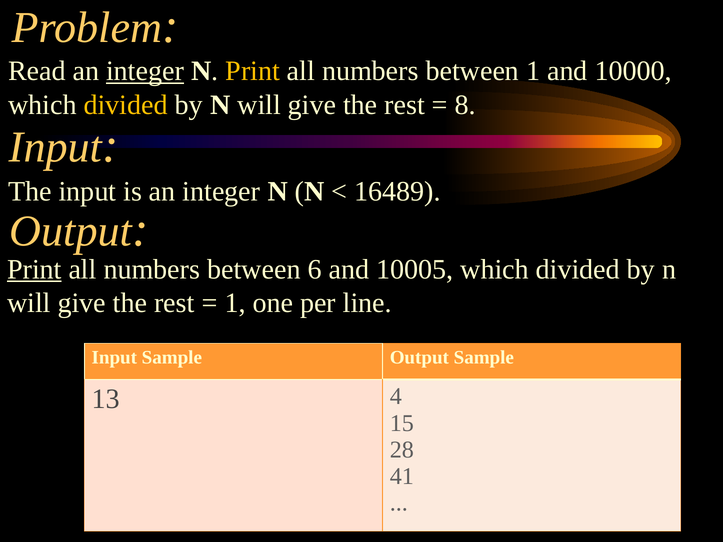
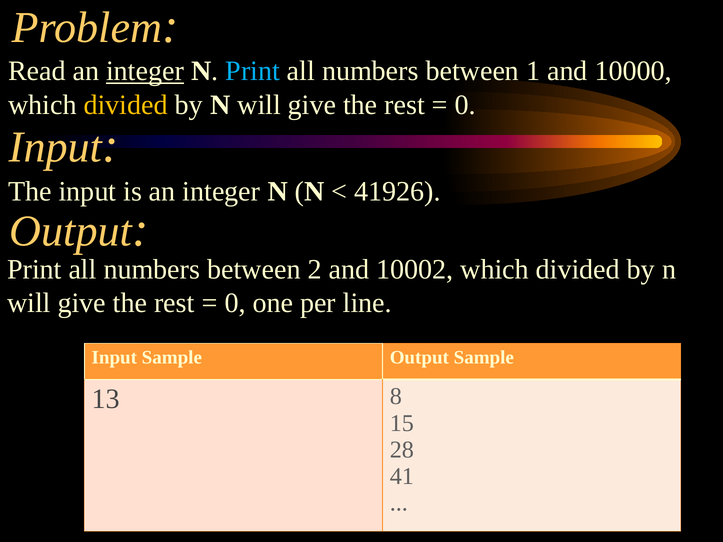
Print at (253, 71) colour: yellow -> light blue
8 at (465, 105): 8 -> 0
16489: 16489 -> 41926
Print at (34, 269) underline: present -> none
6: 6 -> 2
10005: 10005 -> 10002
1 at (235, 303): 1 -> 0
4: 4 -> 8
